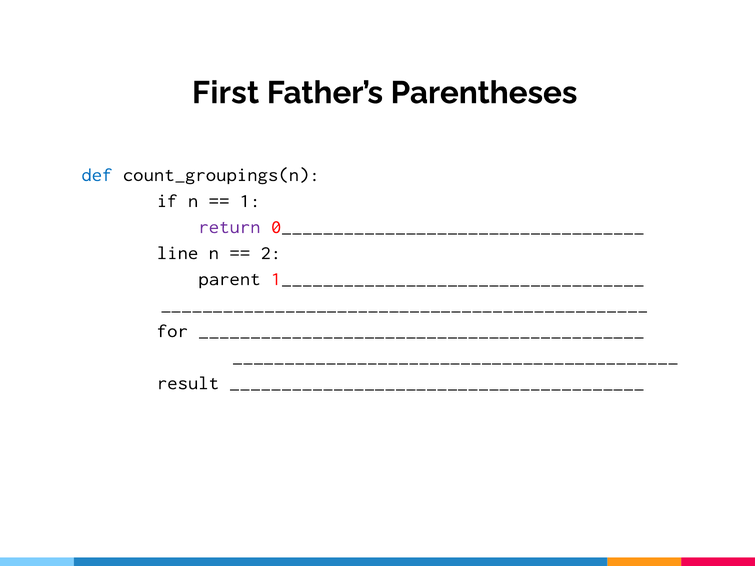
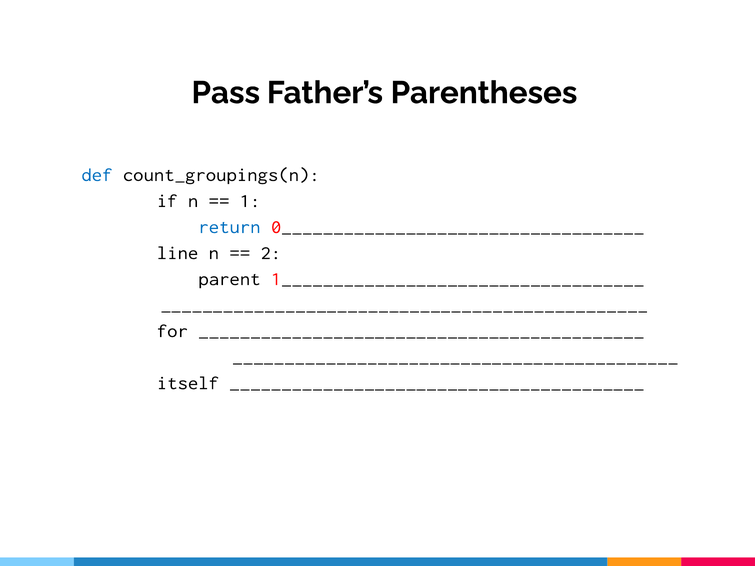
First: First -> Pass
return colour: purple -> blue
result: result -> itself
